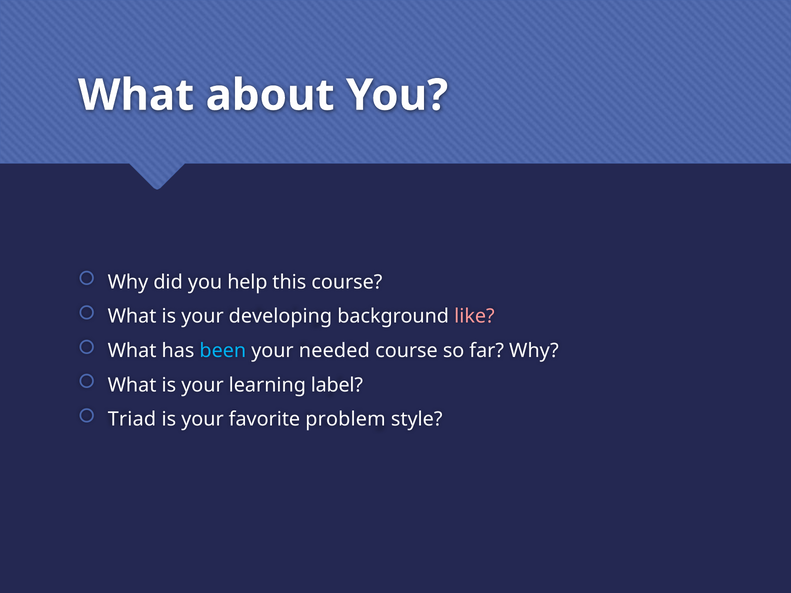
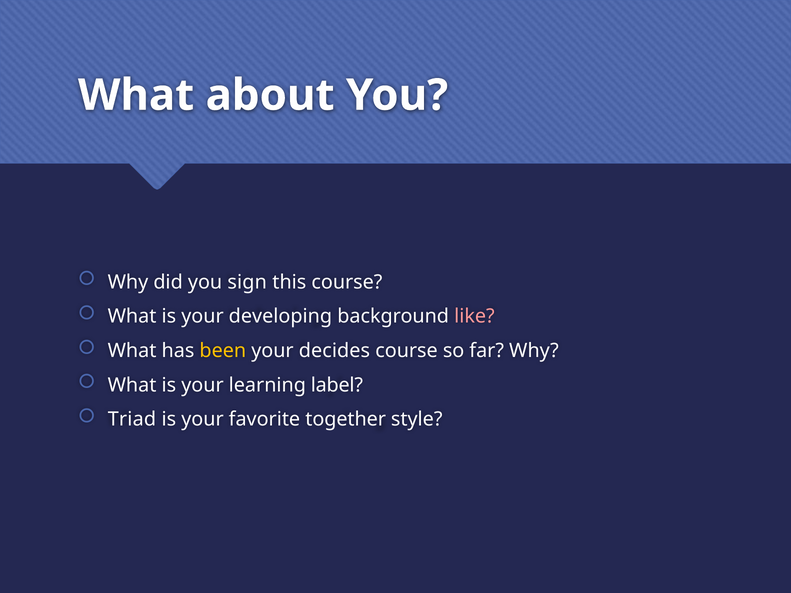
help: help -> sign
been colour: light blue -> yellow
needed: needed -> decides
problem: problem -> together
